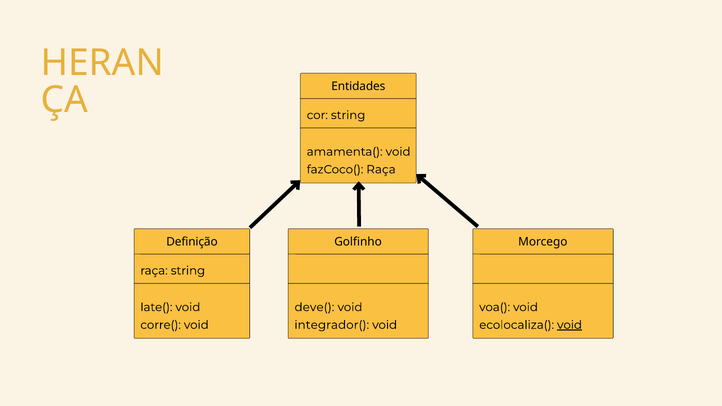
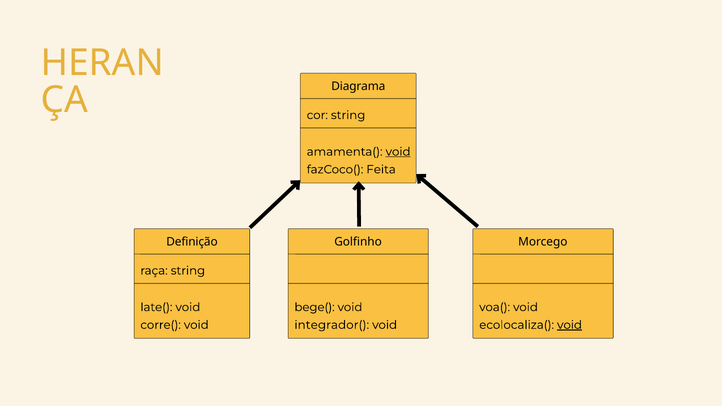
Entidades: Entidades -> Diagrama
void at (398, 152) underline: none -> present
fazCoco( Raça: Raça -> Feita
deve(: deve( -> bege(
